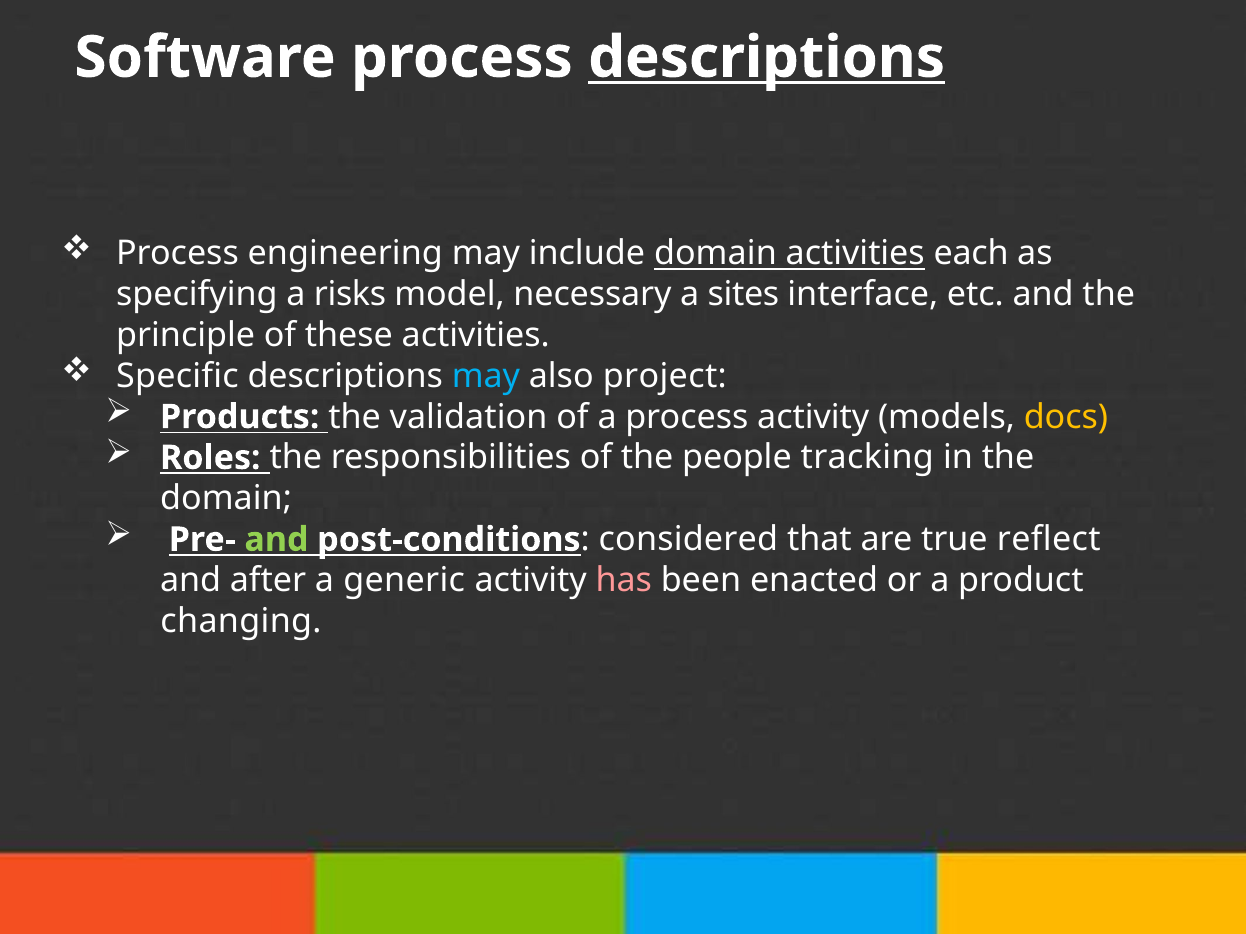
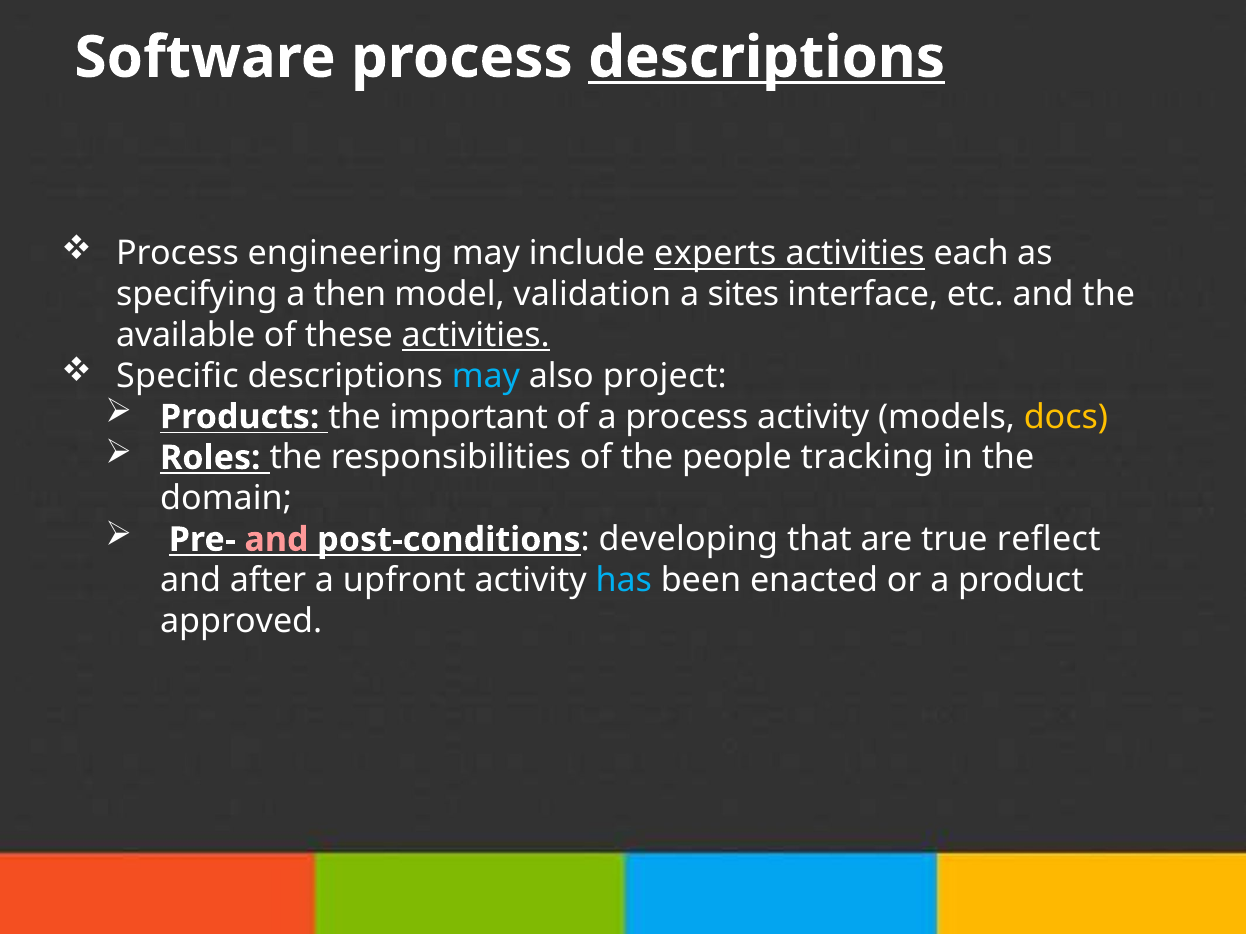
include domain: domain -> experts
risks: risks -> then
necessary: necessary -> validation
principle: principle -> available
activities at (476, 335) underline: none -> present
validation: validation -> important
and at (276, 540) colour: light green -> pink
considered: considered -> developing
generic: generic -> upfront
has colour: pink -> light blue
changing: changing -> approved
